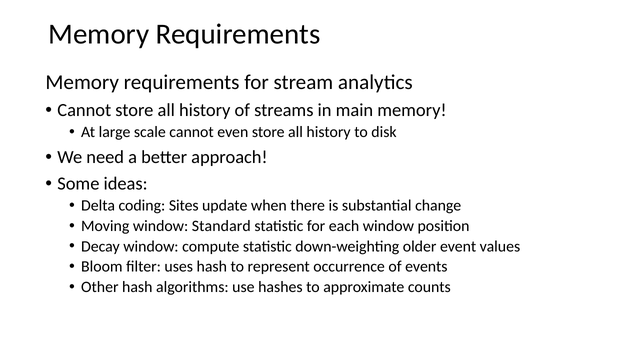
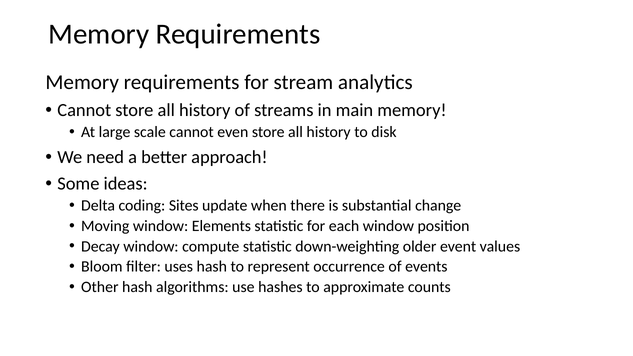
Standard: Standard -> Elements
